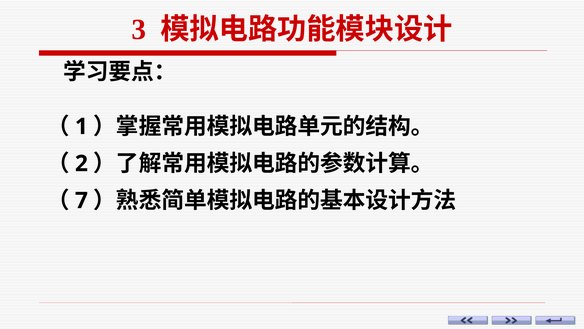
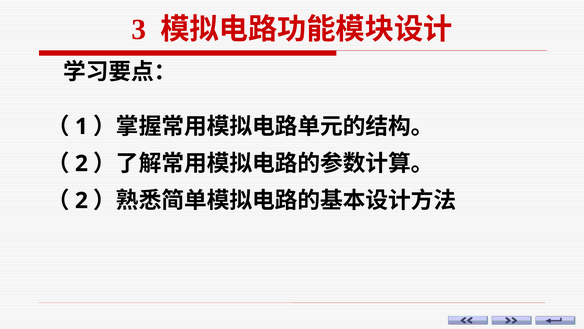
7 at (81, 200): 7 -> 2
